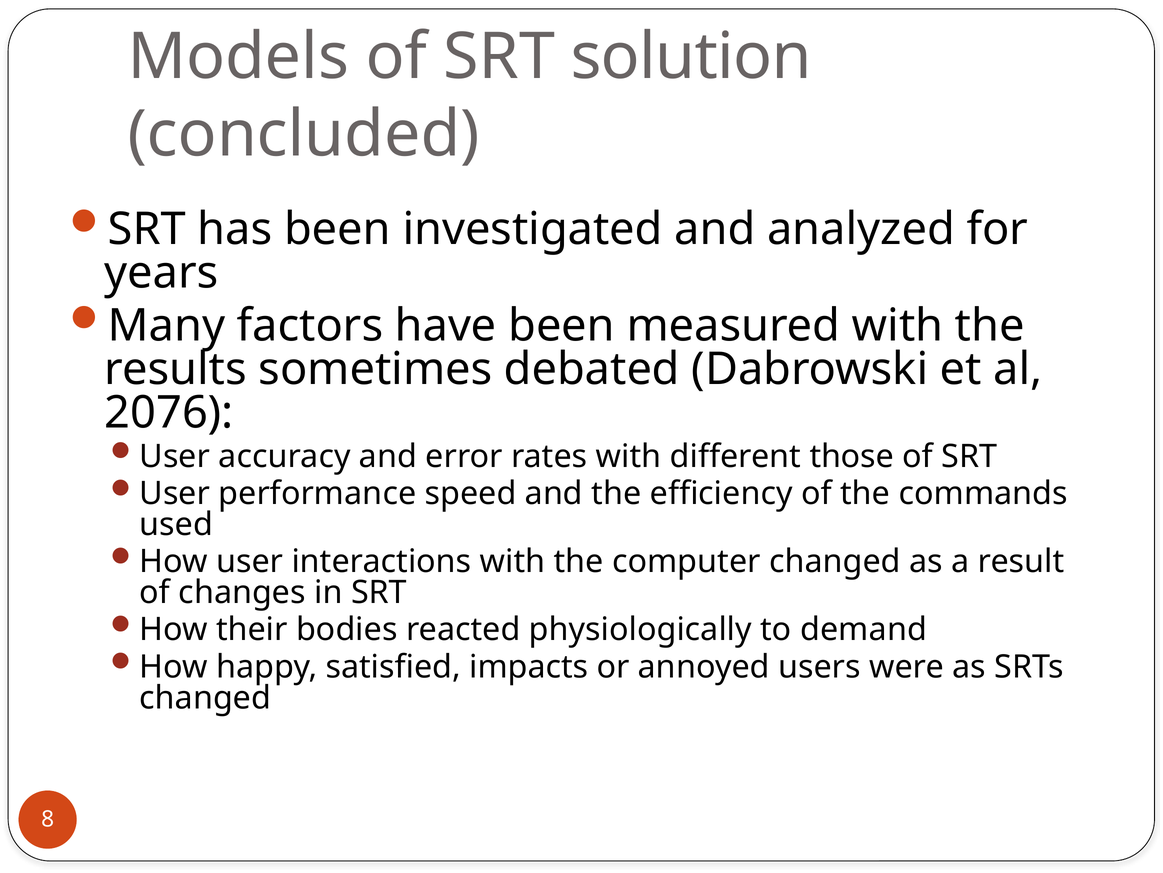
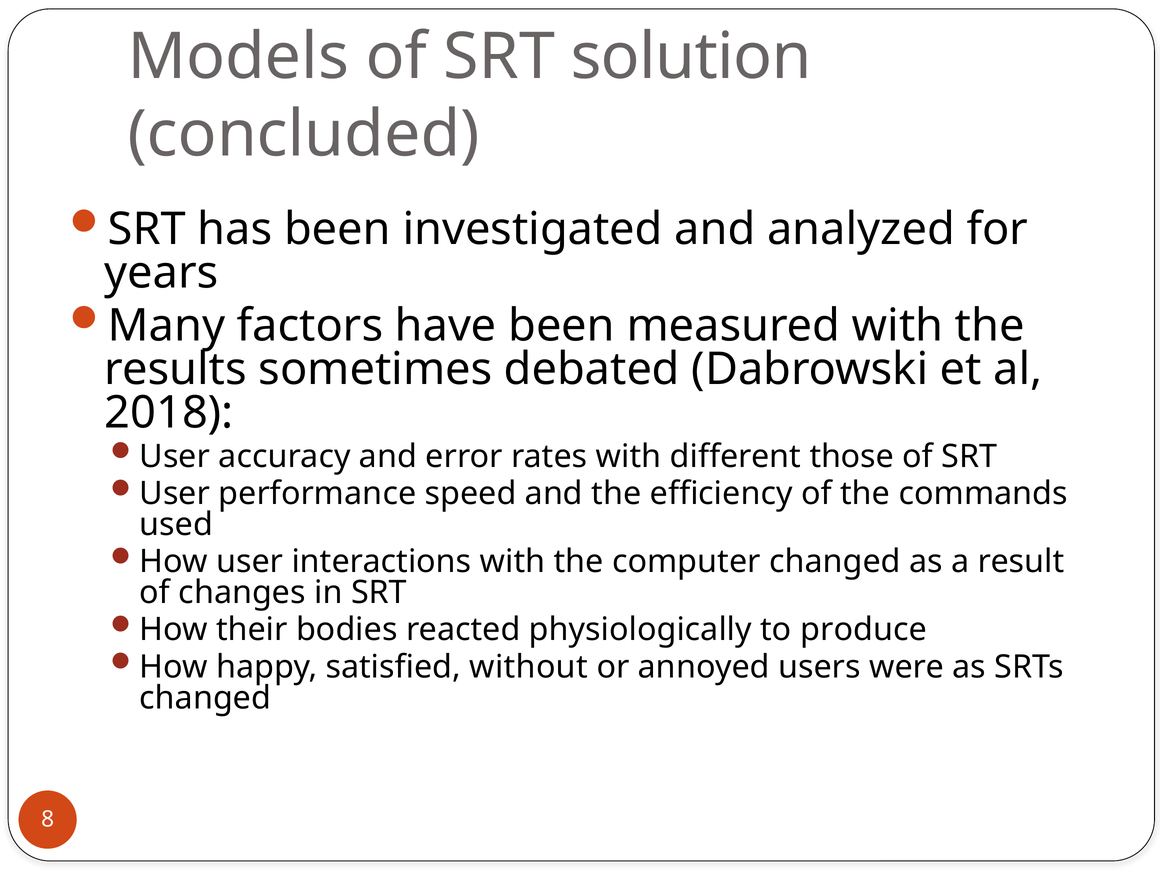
2076: 2076 -> 2018
demand: demand -> produce
impacts: impacts -> without
